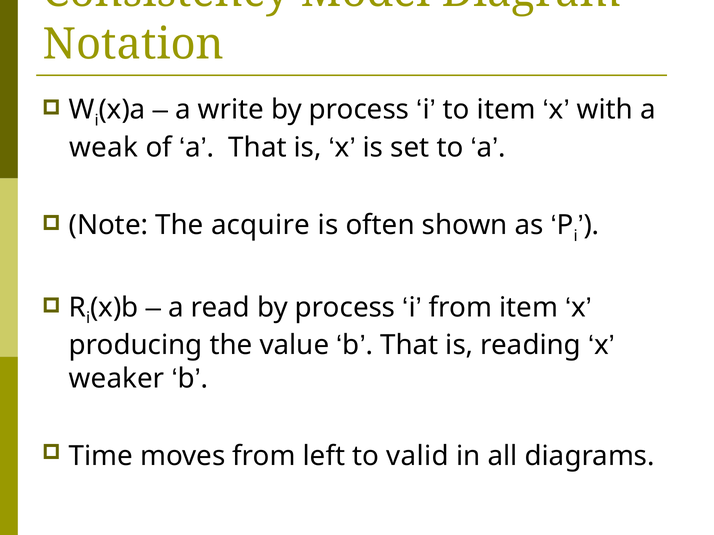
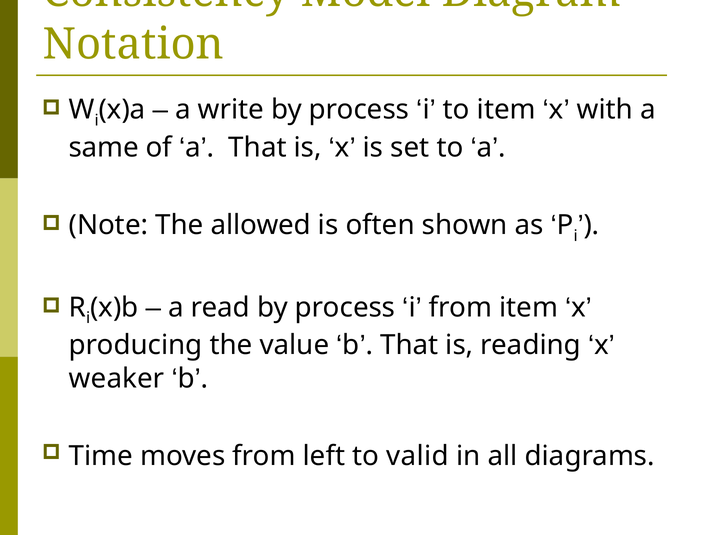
weak: weak -> same
acquire: acquire -> allowed
